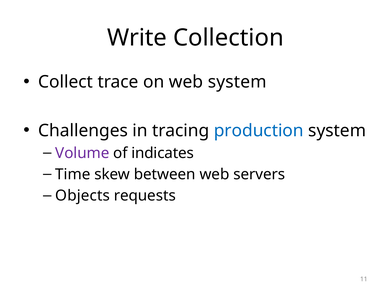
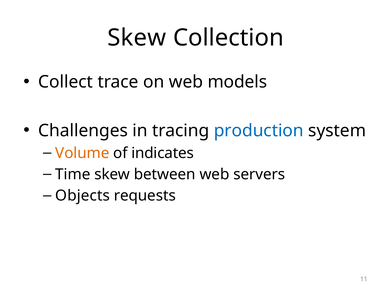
Write at (137, 38): Write -> Skew
web system: system -> models
Volume colour: purple -> orange
